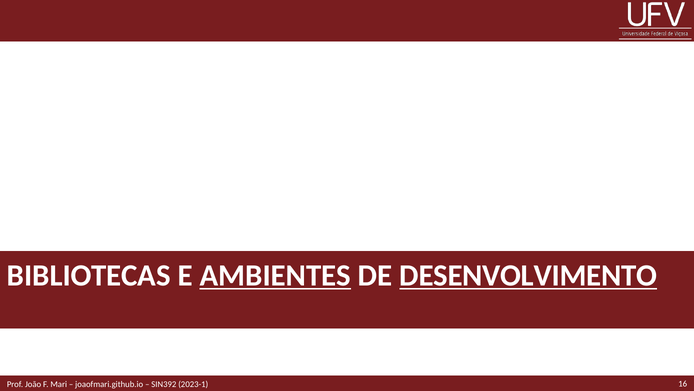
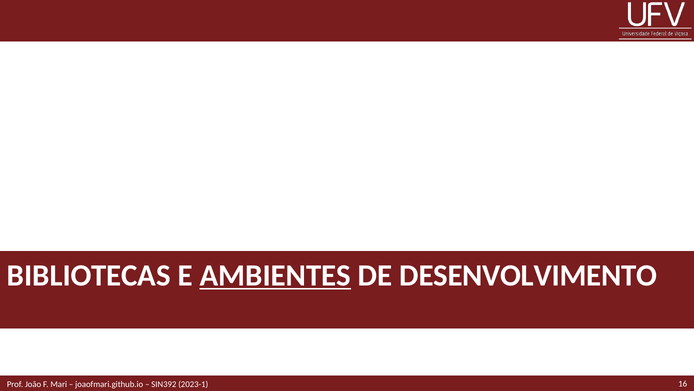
DESENVOLVIMENTO underline: present -> none
